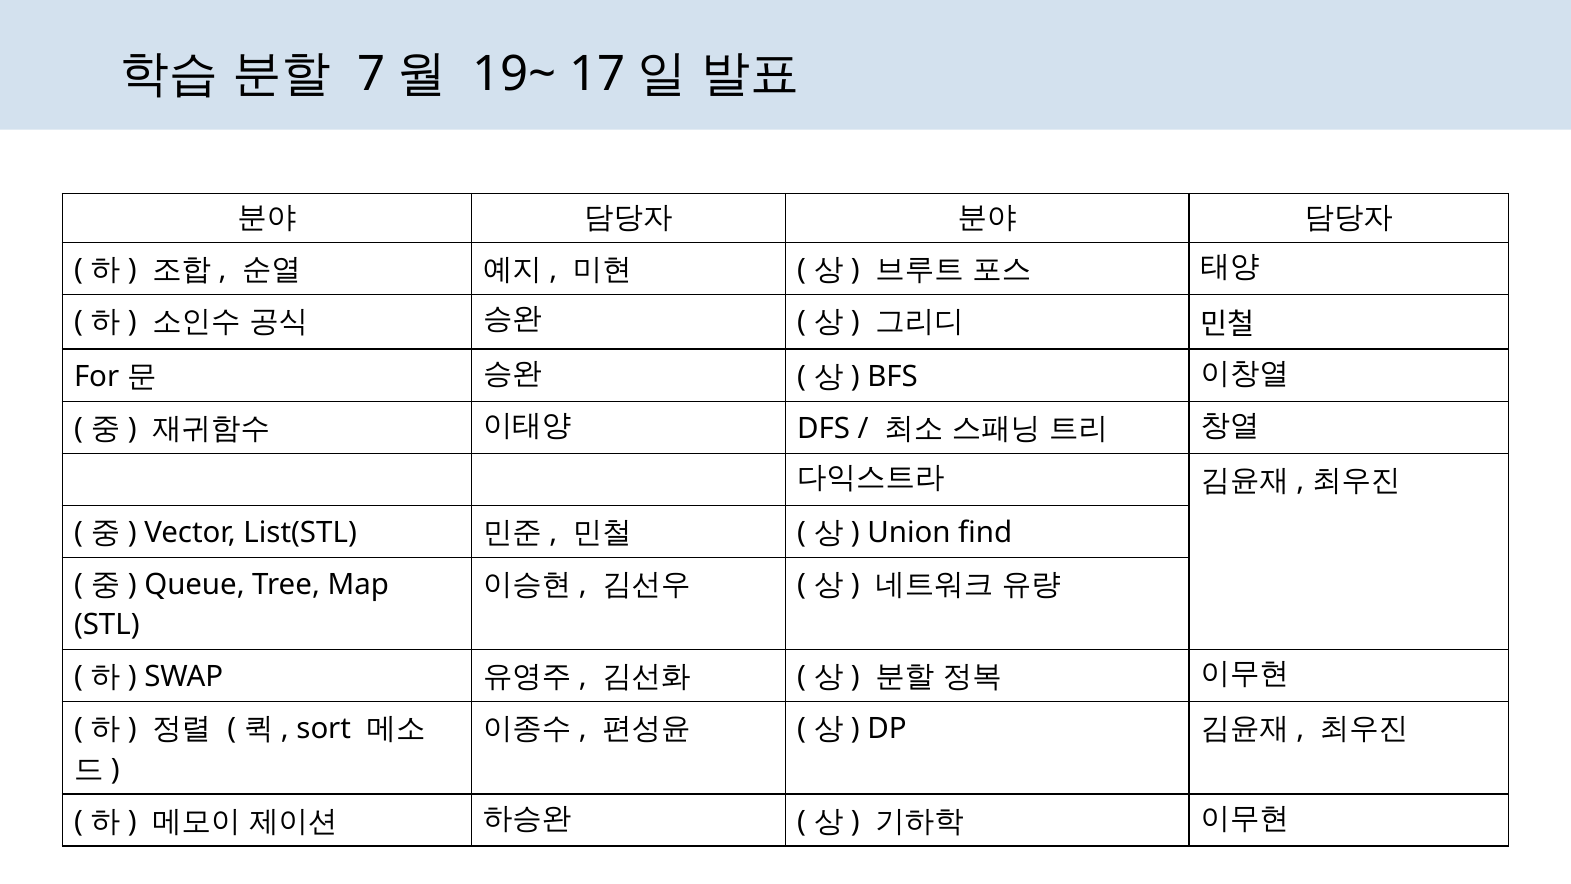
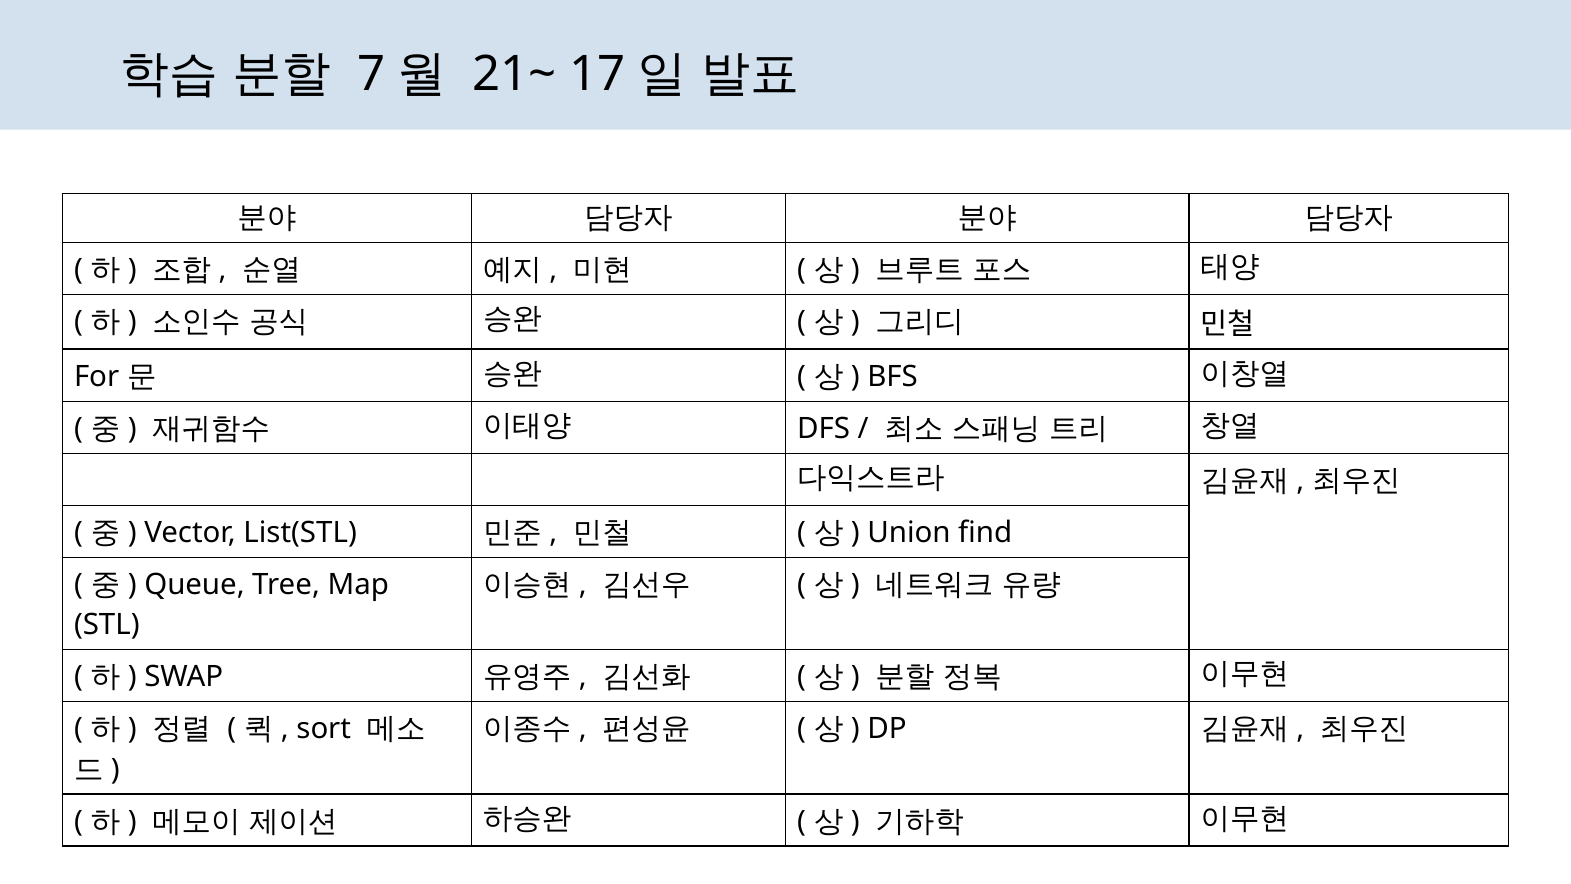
19~: 19~ -> 21~
